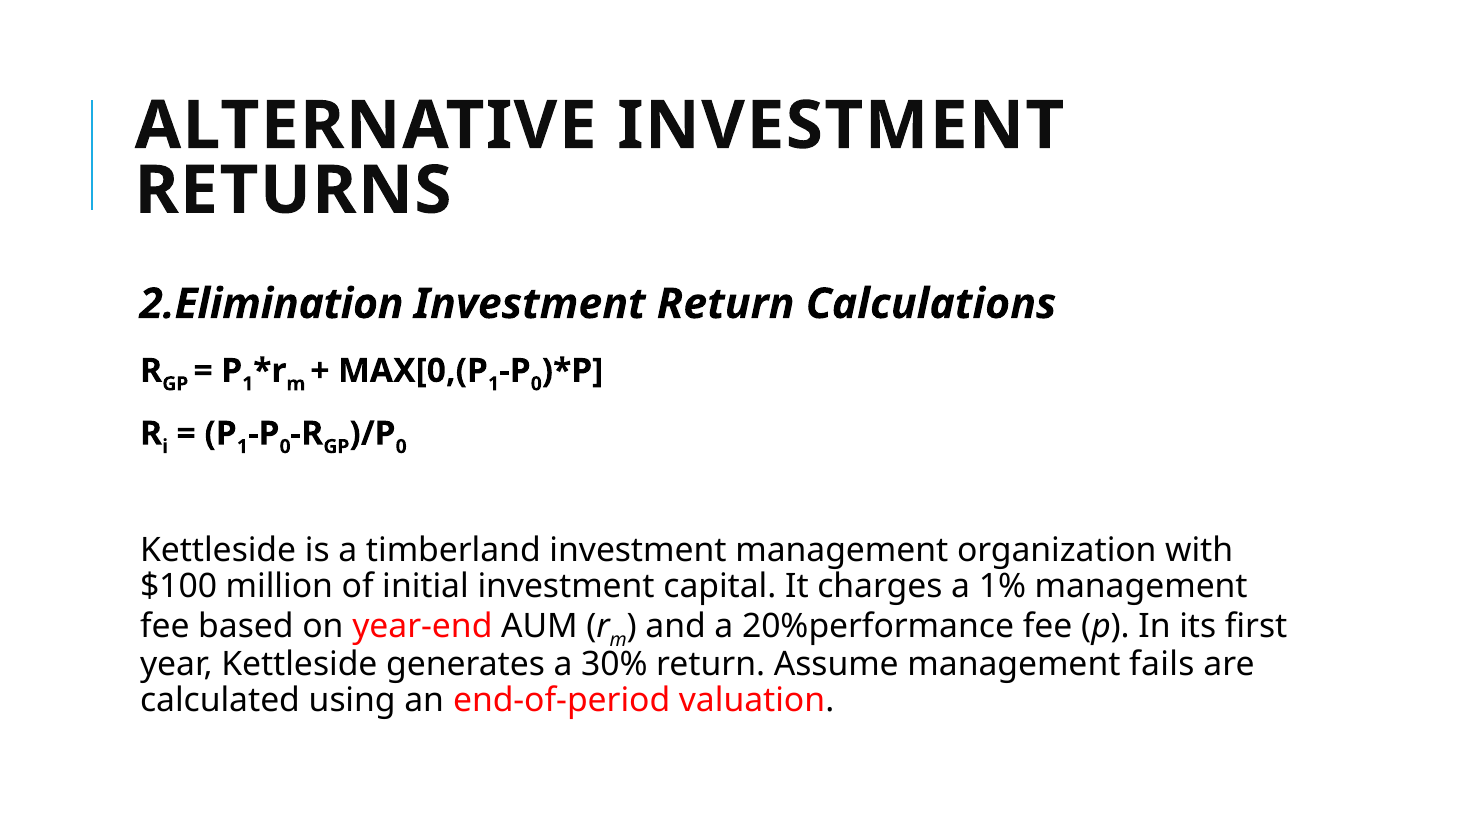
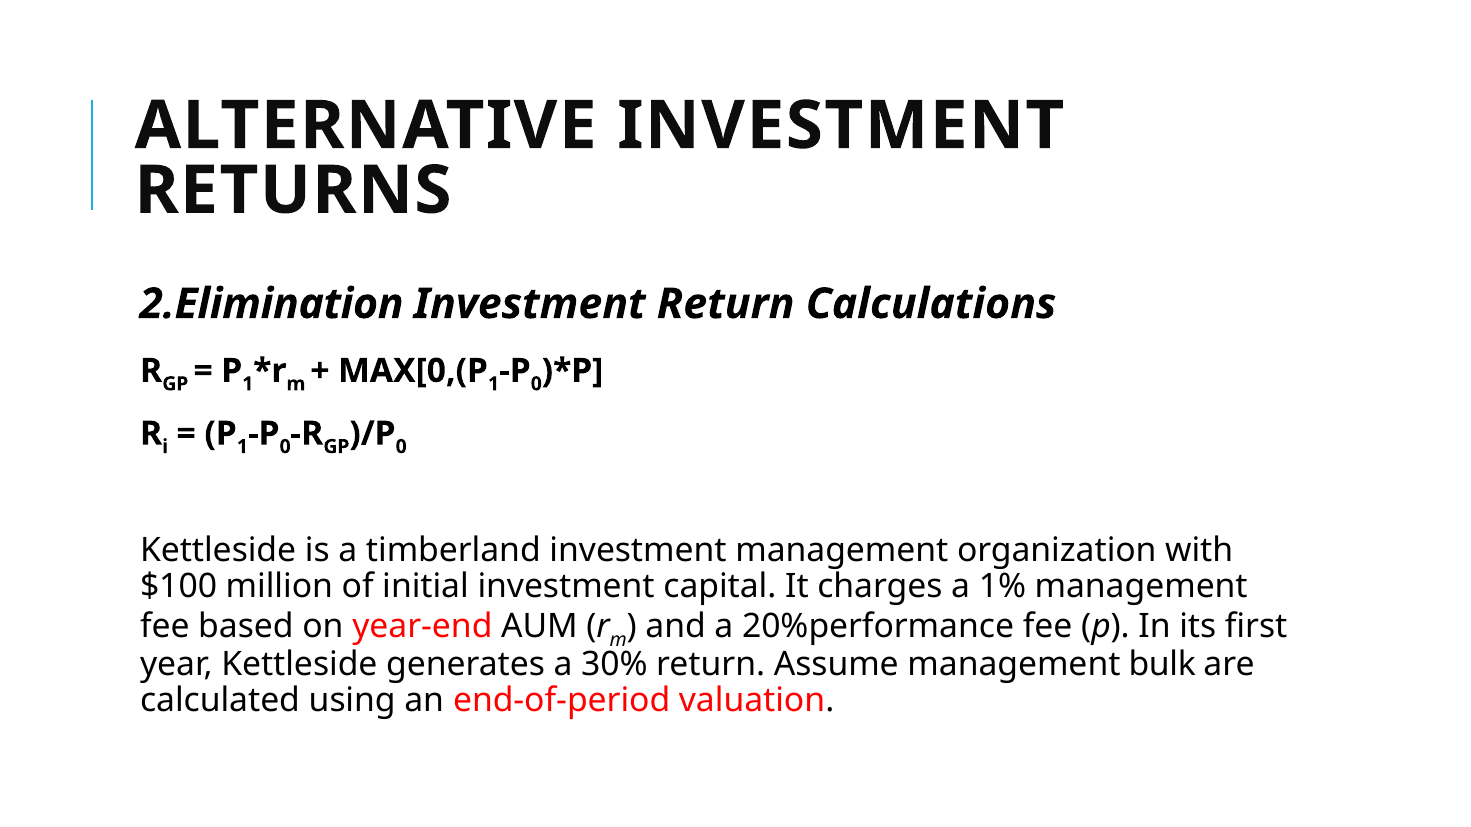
fails: fails -> bulk
